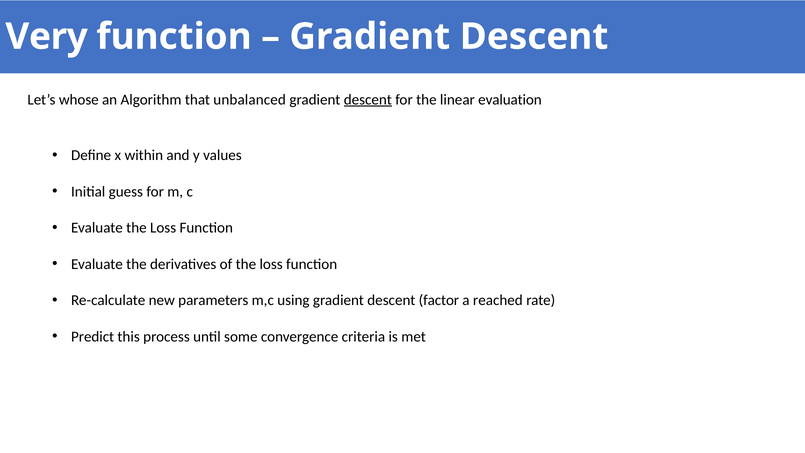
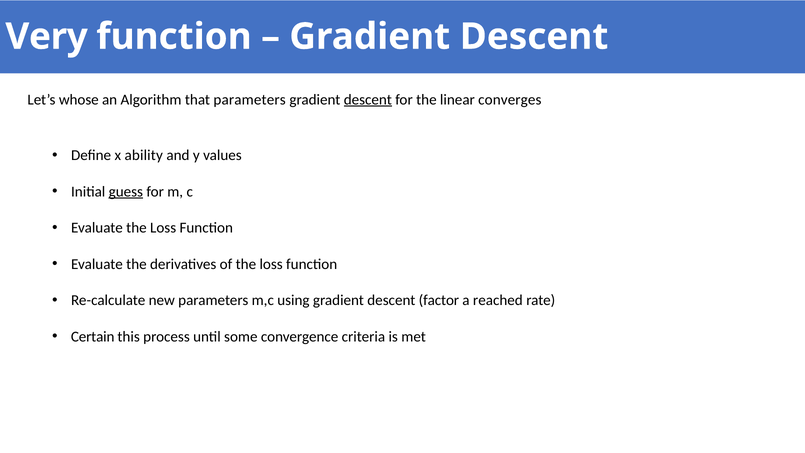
that unbalanced: unbalanced -> parameters
evaluation: evaluation -> converges
within: within -> ability
guess underline: none -> present
Predict: Predict -> Certain
